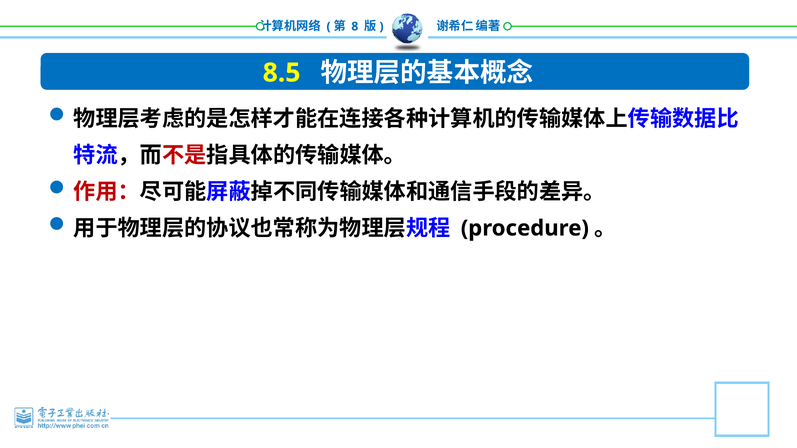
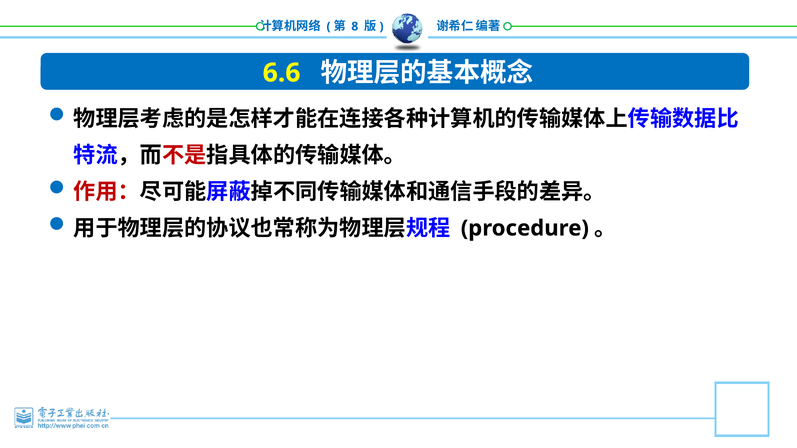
8.5: 8.5 -> 6.6
